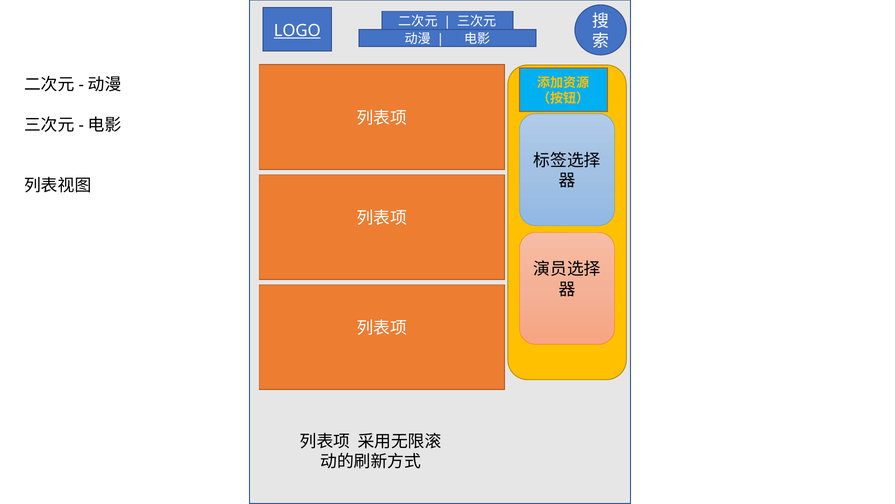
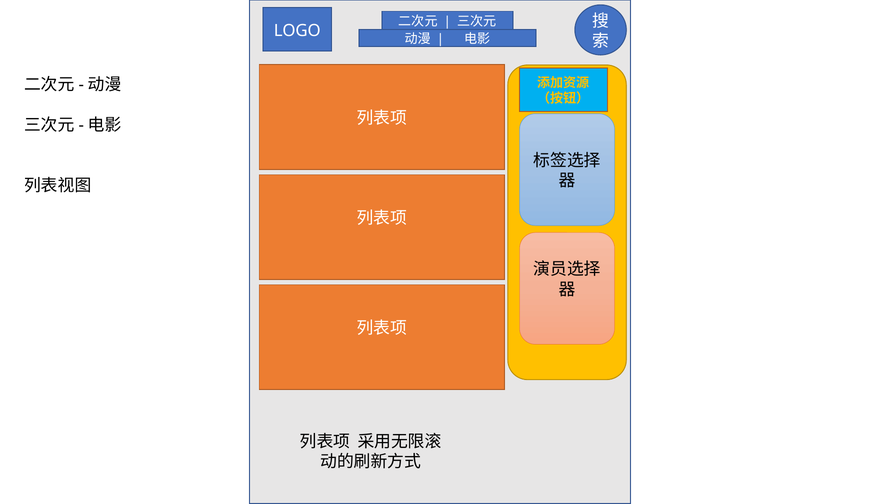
LOGO underline: present -> none
